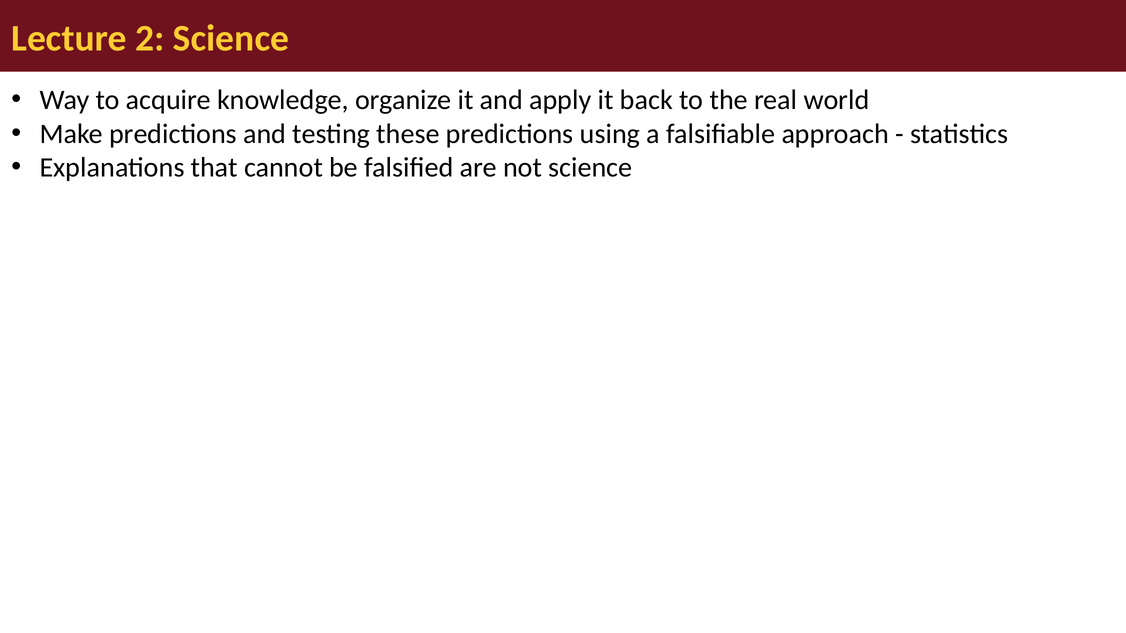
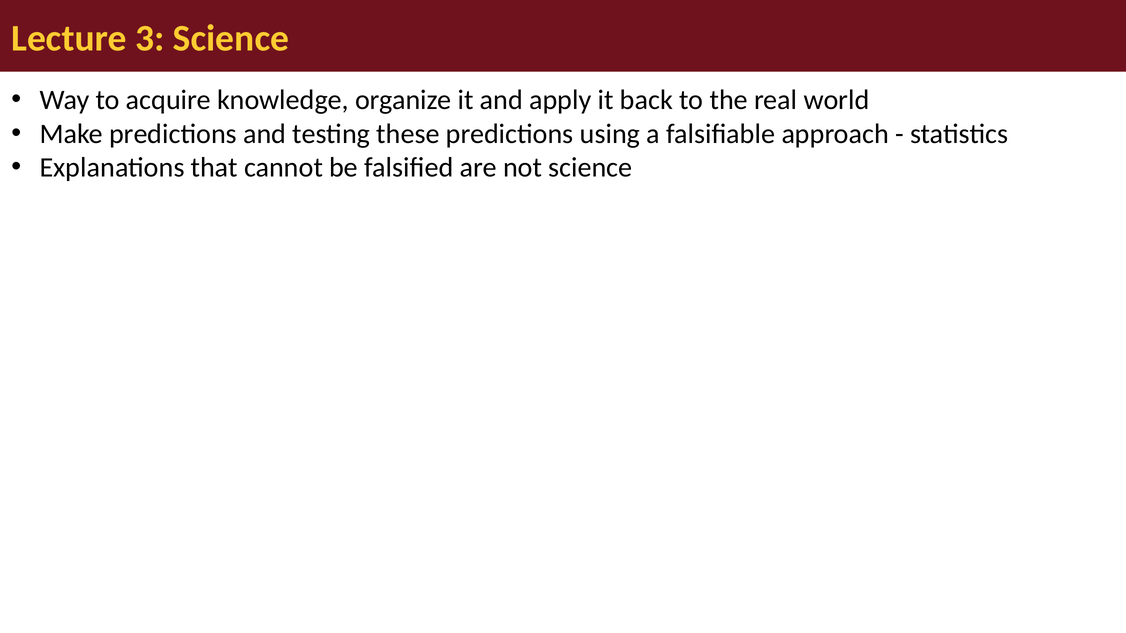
2: 2 -> 3
